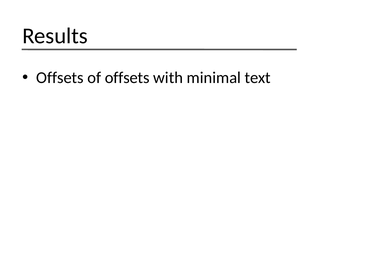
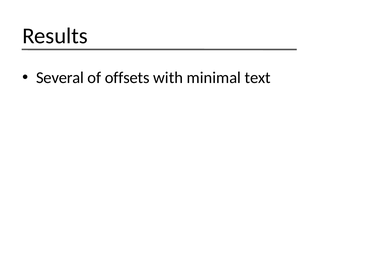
Offsets at (60, 78): Offsets -> Several
